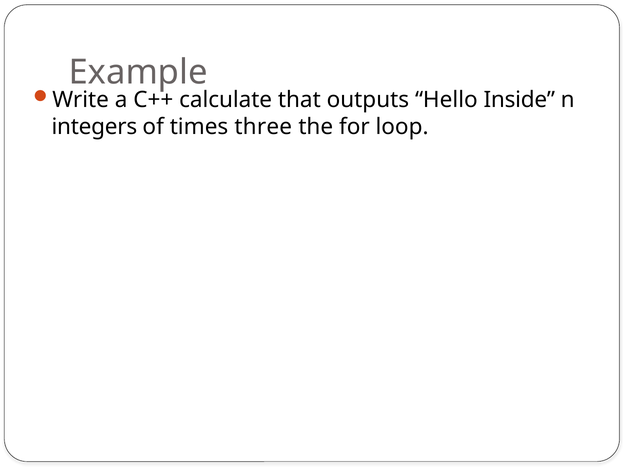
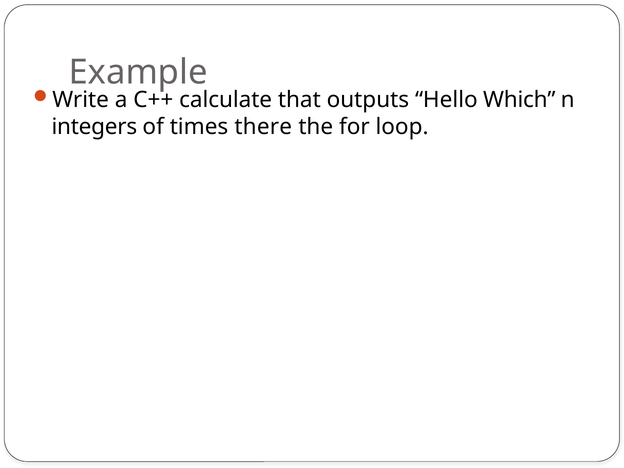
Inside: Inside -> Which
three: three -> there
